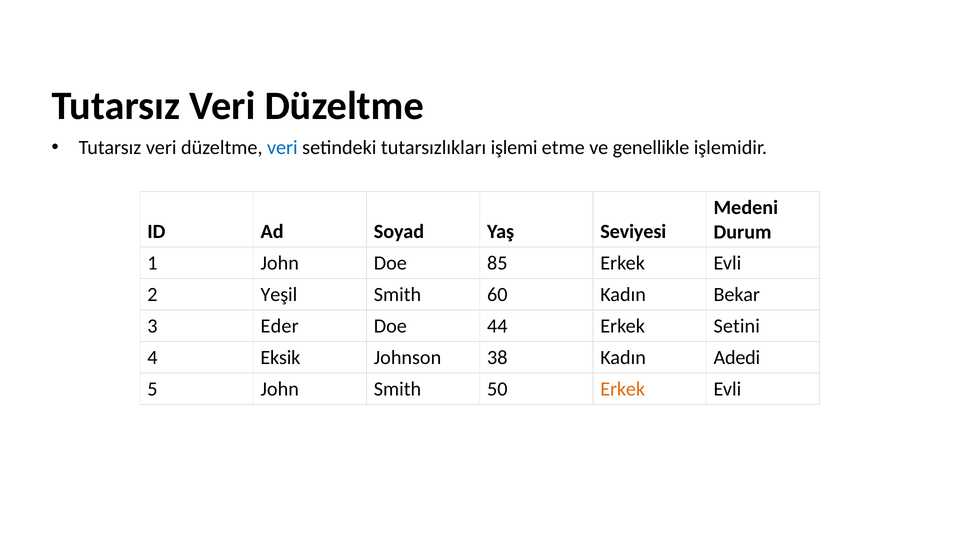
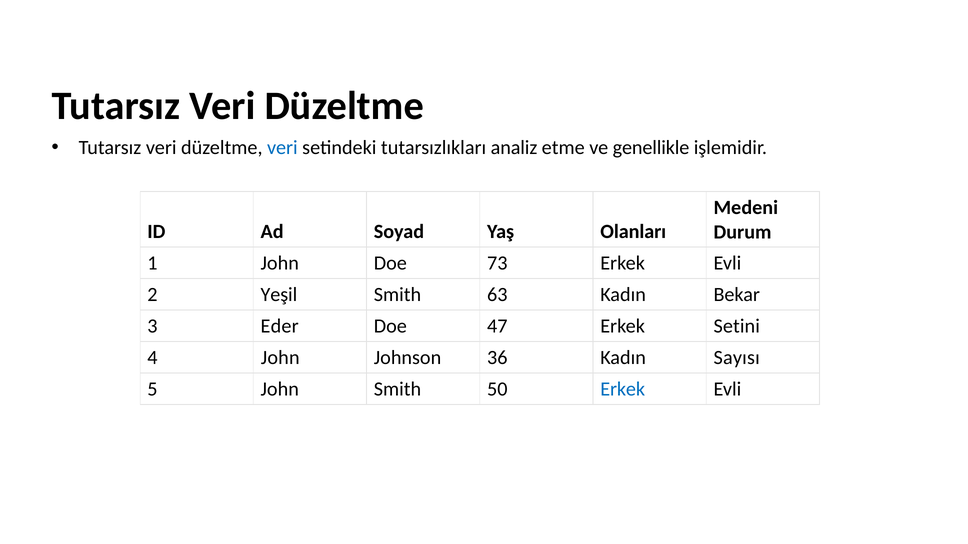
işlemi: işlemi -> analiz
Seviyesi: Seviyesi -> Olanları
85: 85 -> 73
60: 60 -> 63
44: 44 -> 47
4 Eksik: Eksik -> John
38: 38 -> 36
Adedi: Adedi -> Sayısı
Erkek at (623, 390) colour: orange -> blue
